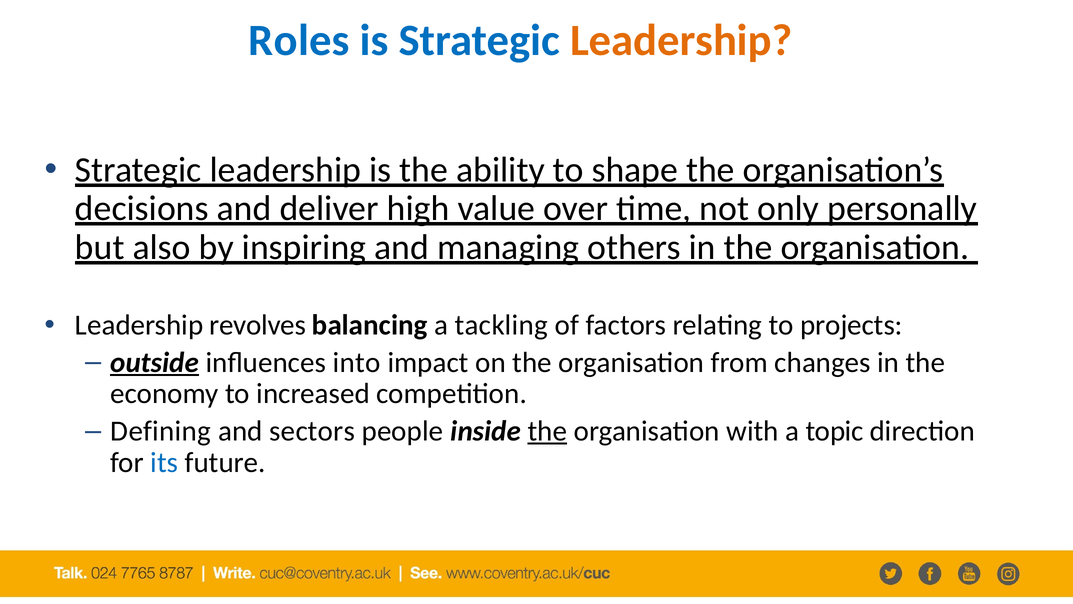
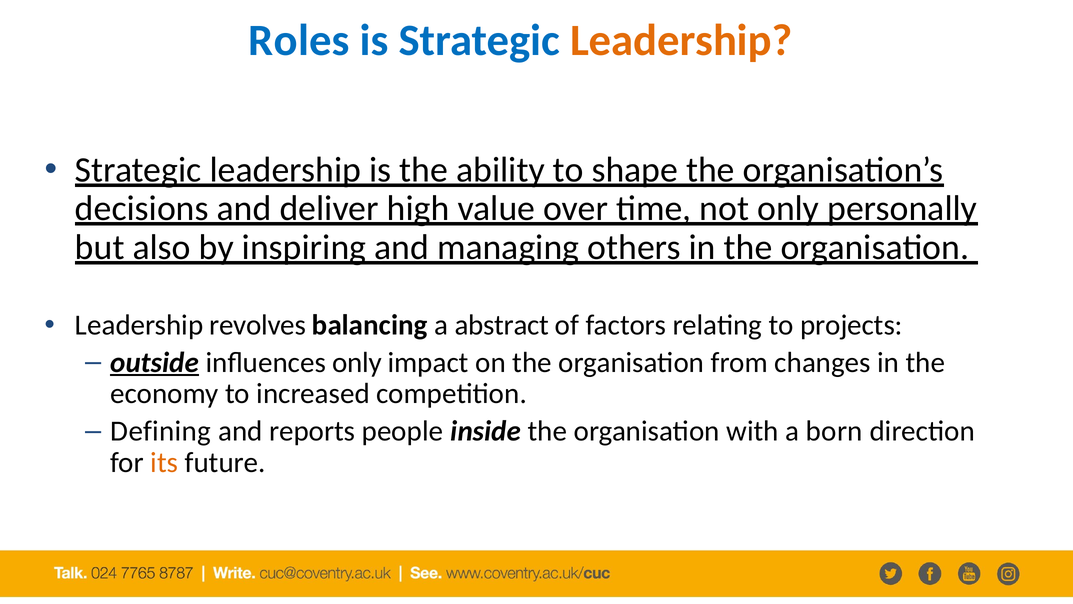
tackling: tackling -> abstract
influences into: into -> only
sectors: sectors -> reports
the at (547, 431) underline: present -> none
topic: topic -> born
its colour: blue -> orange
